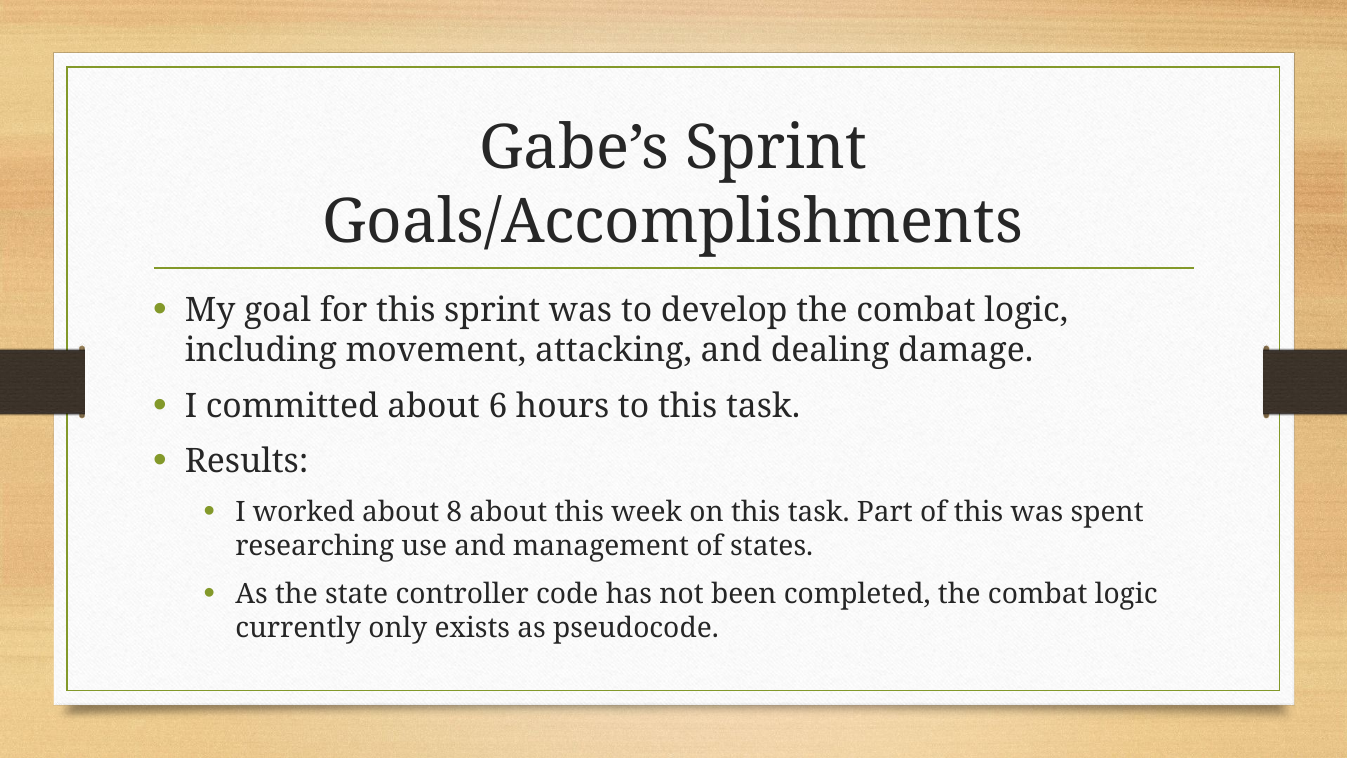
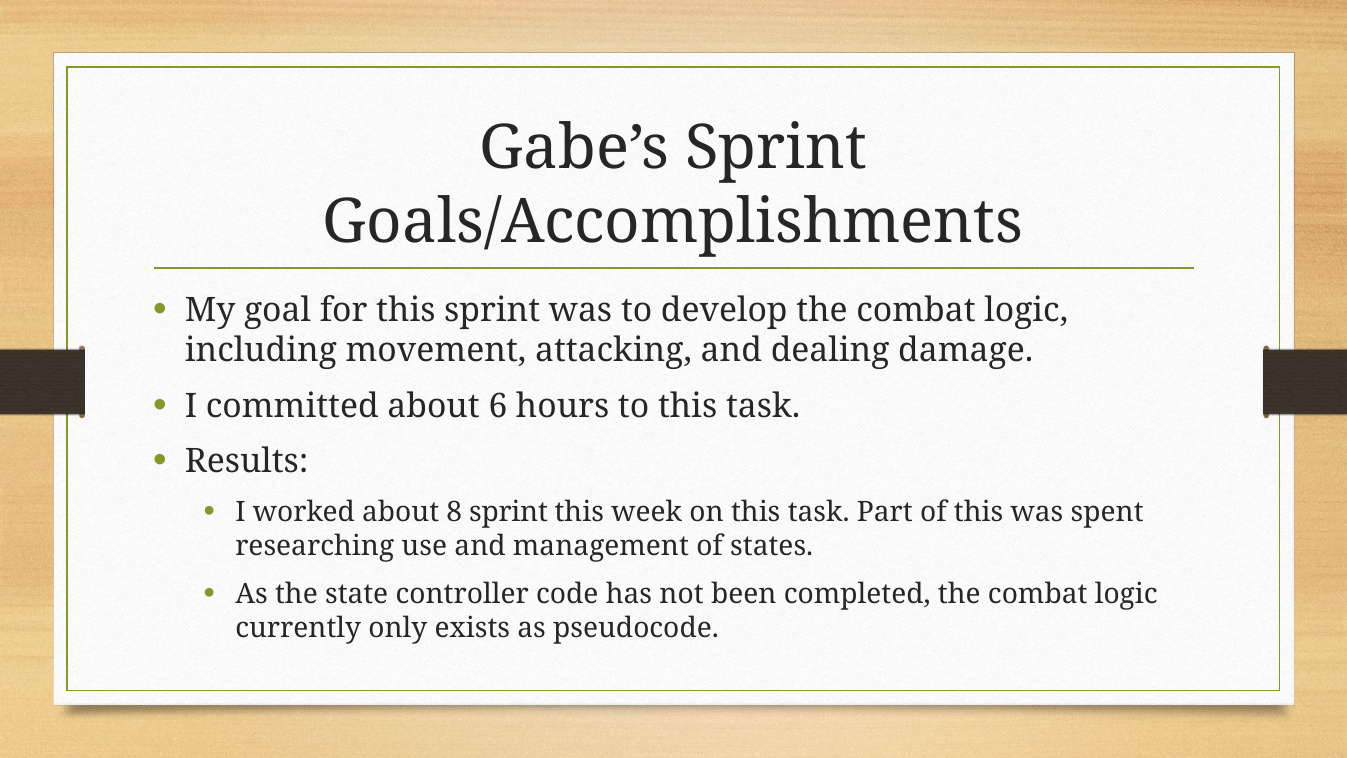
8 about: about -> sprint
